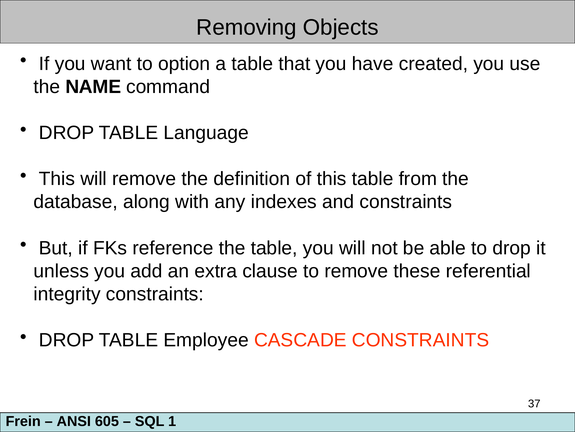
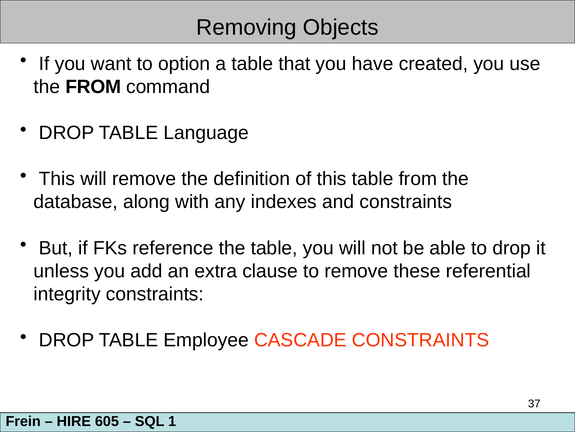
the NAME: NAME -> FROM
ANSI: ANSI -> HIRE
